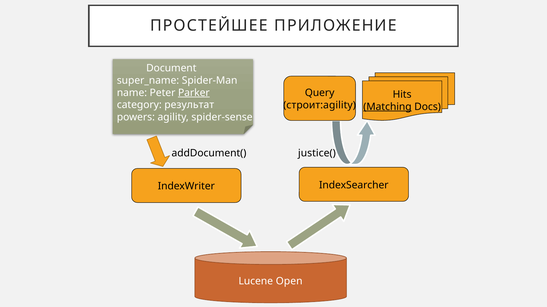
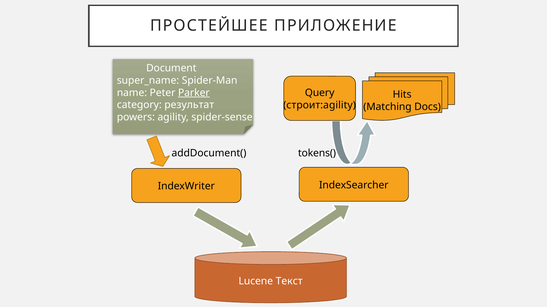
Matching underline: present -> none
justice(: justice( -> tokens(
Open: Open -> Текст
